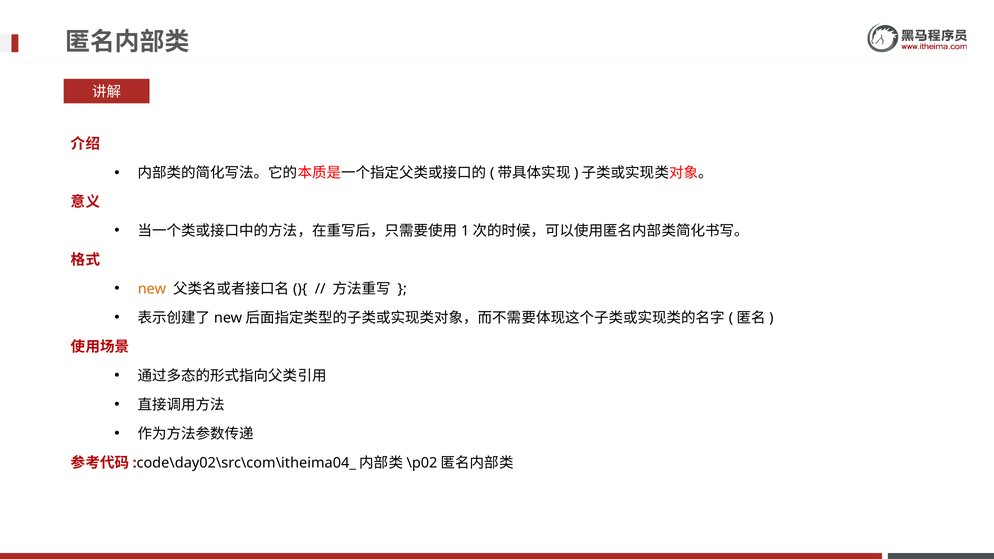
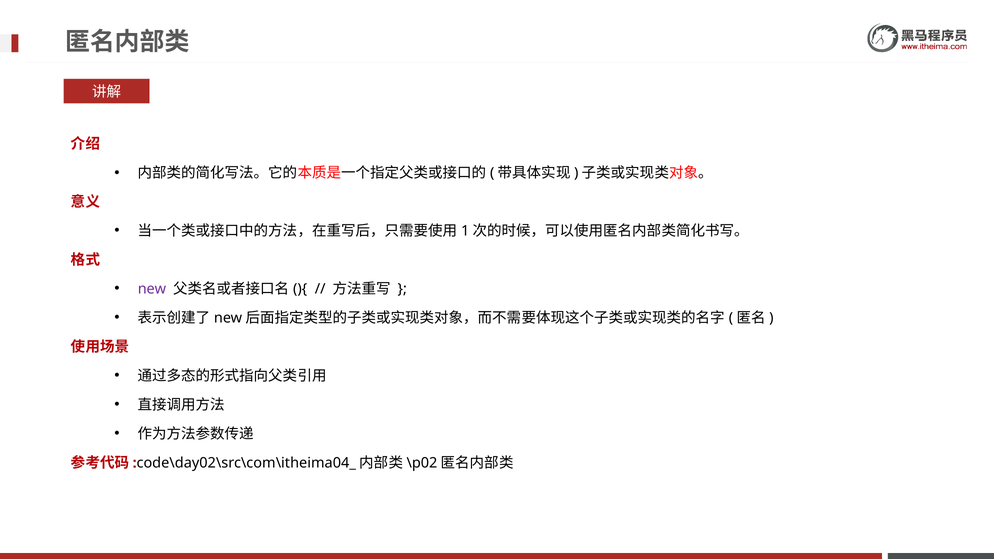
new colour: orange -> purple
